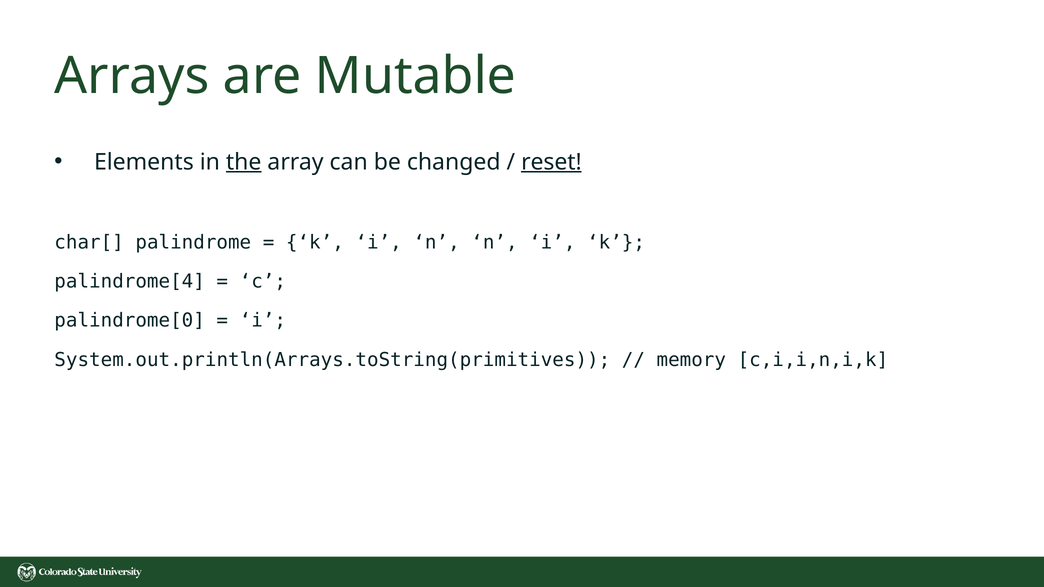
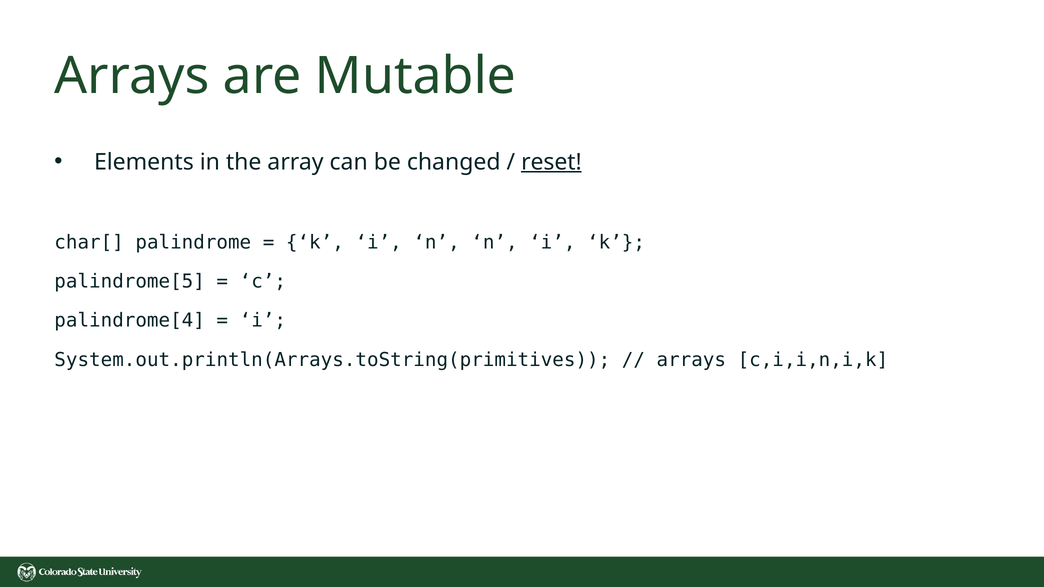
the underline: present -> none
palindrome[4: palindrome[4 -> palindrome[5
palindrome[0: palindrome[0 -> palindrome[4
memory at (691, 360): memory -> arrays
